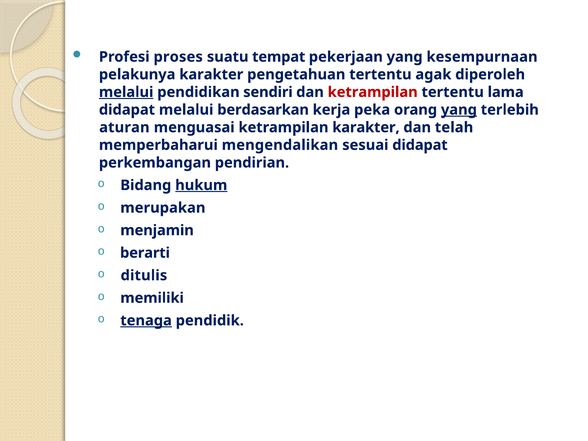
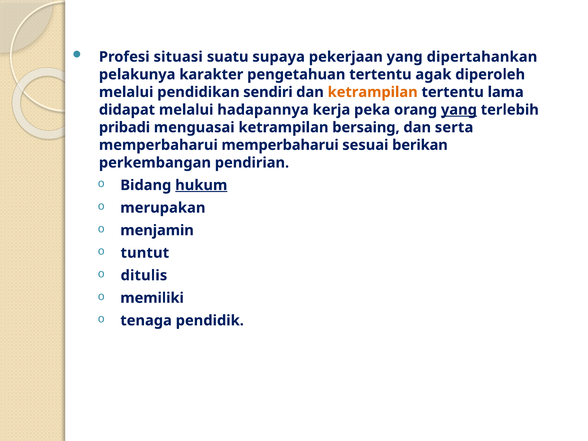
proses: proses -> situasi
tempat: tempat -> supaya
kesempurnaan: kesempurnaan -> dipertahankan
melalui at (126, 92) underline: present -> none
ketrampilan at (373, 92) colour: red -> orange
berdasarkan: berdasarkan -> hadapannya
aturan: aturan -> pribadi
ketrampilan karakter: karakter -> bersaing
telah: telah -> serta
memperbaharui mengendalikan: mengendalikan -> memperbaharui
sesuai didapat: didapat -> berikan
berarti: berarti -> tuntut
tenaga underline: present -> none
